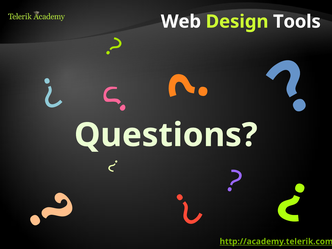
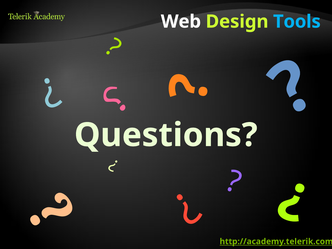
Tools colour: white -> light blue
